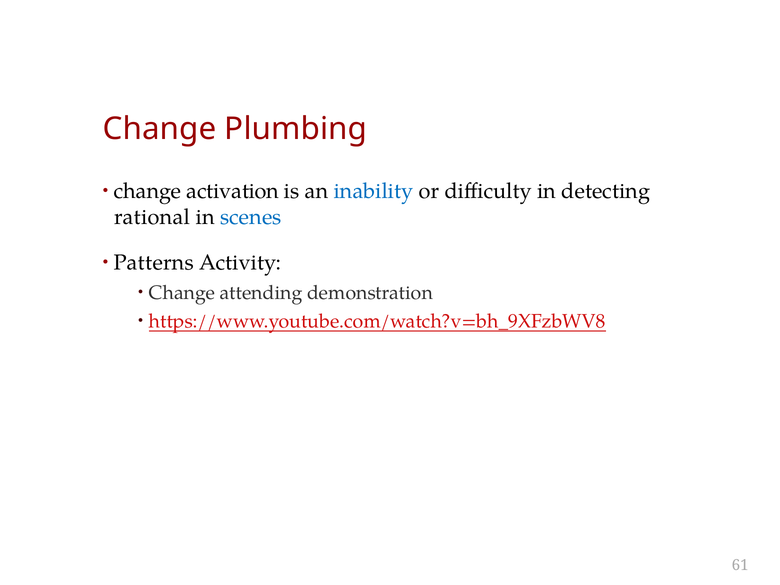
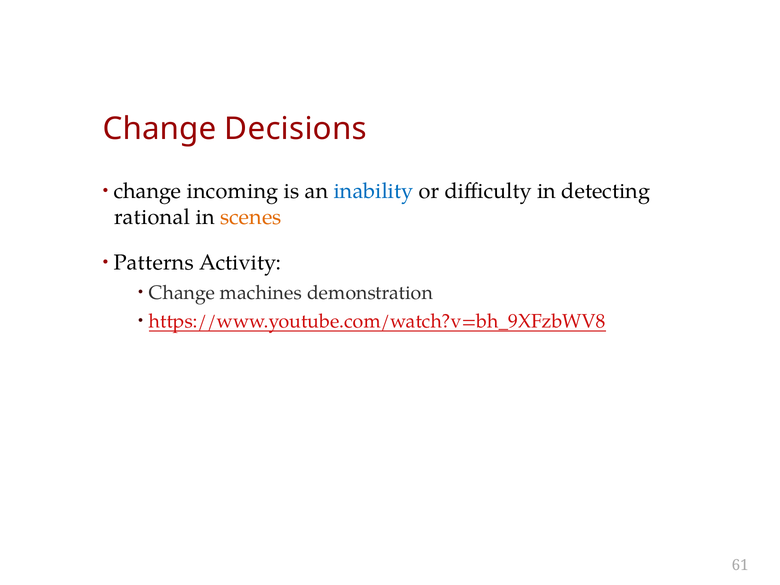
Plumbing: Plumbing -> Decisions
activation: activation -> incoming
scenes colour: blue -> orange
attending: attending -> machines
